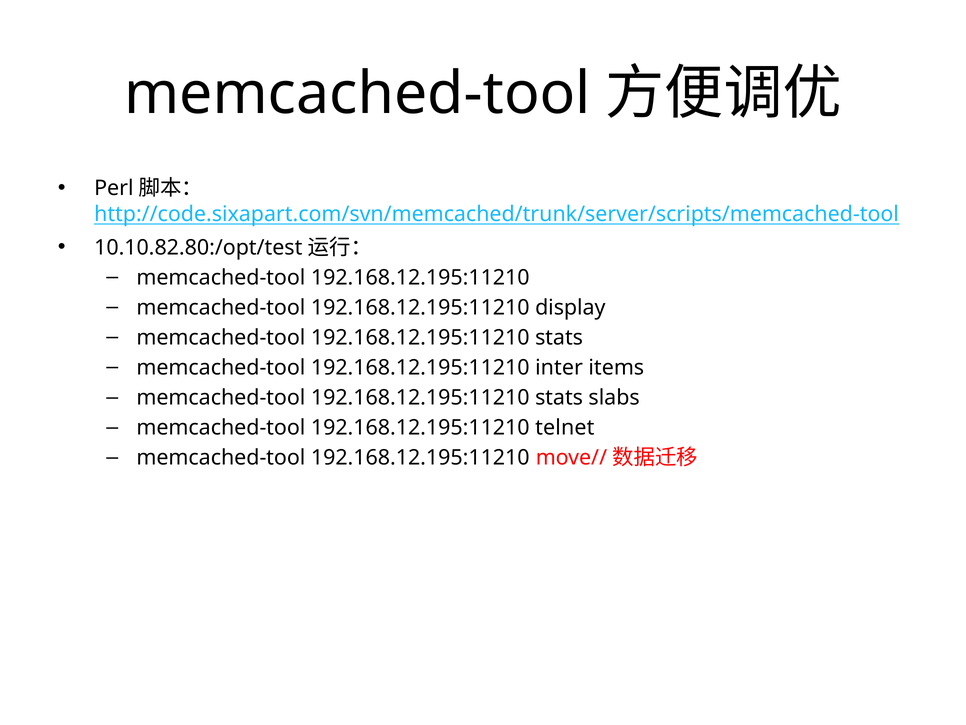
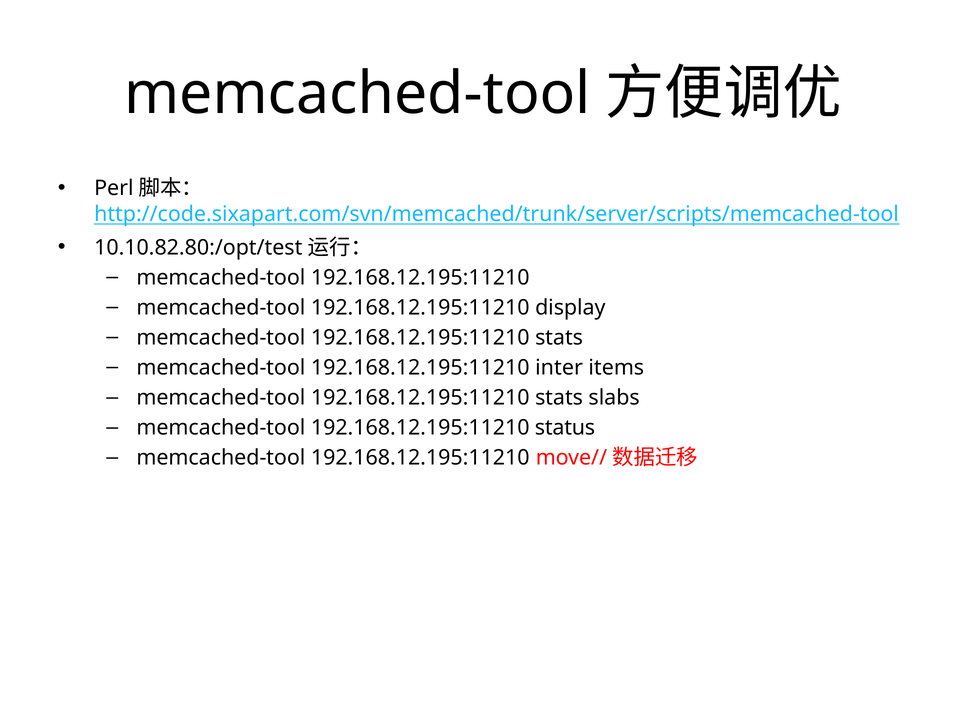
telnet: telnet -> status
